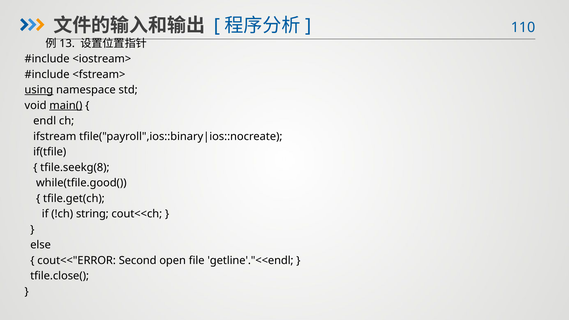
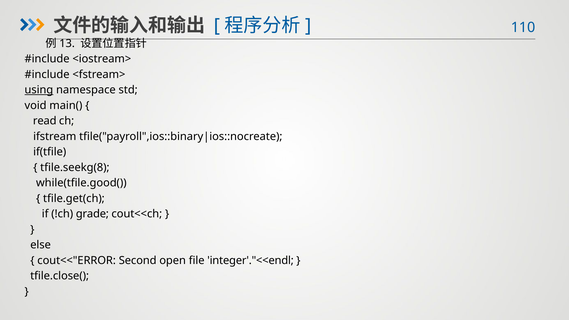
main( underline: present -> none
endl: endl -> read
string: string -> grade
getline'."<<endl: getline'."<<endl -> integer'."<<endl
